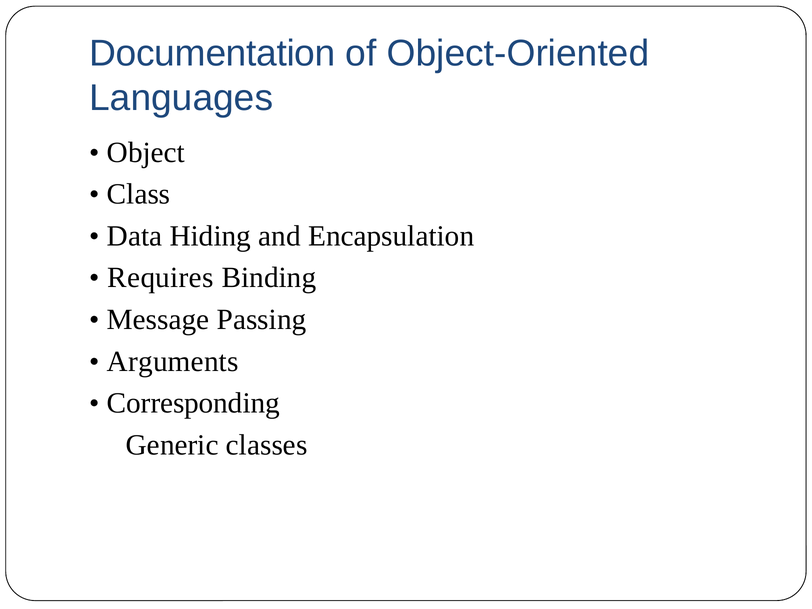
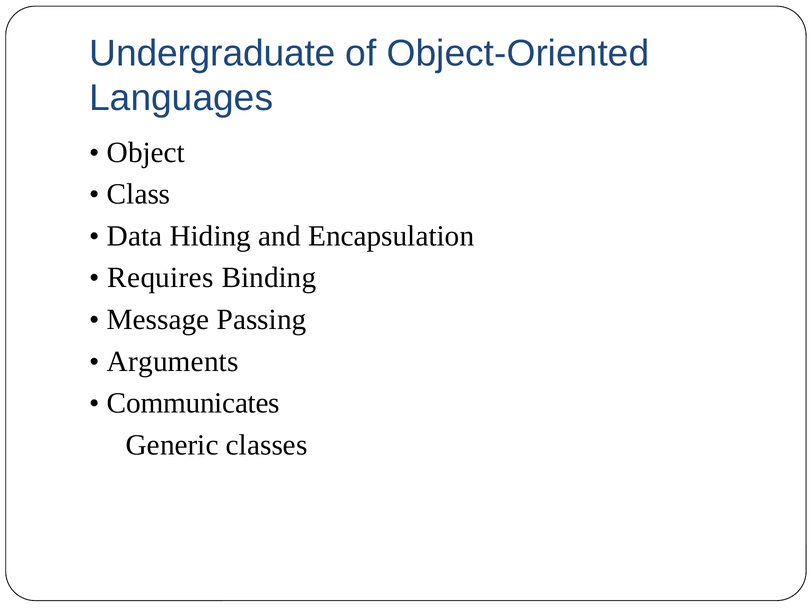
Documentation: Documentation -> Undergraduate
Corresponding: Corresponding -> Communicates
